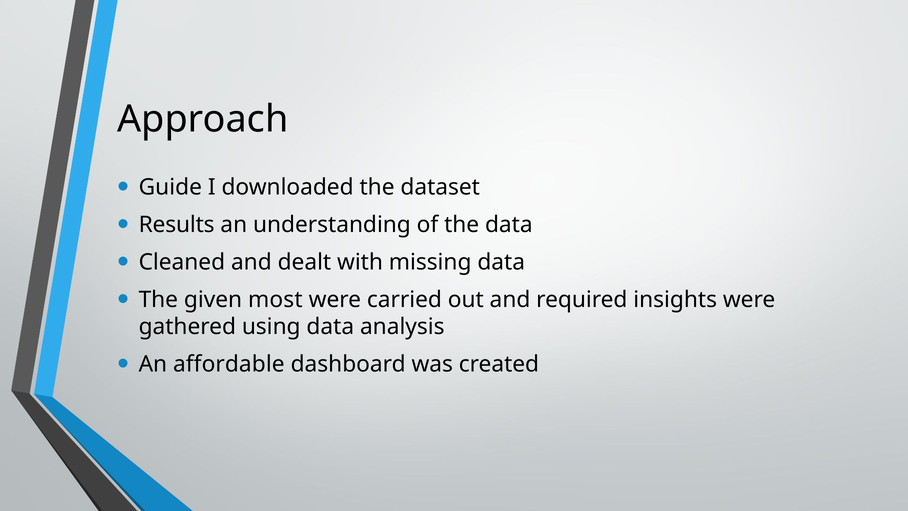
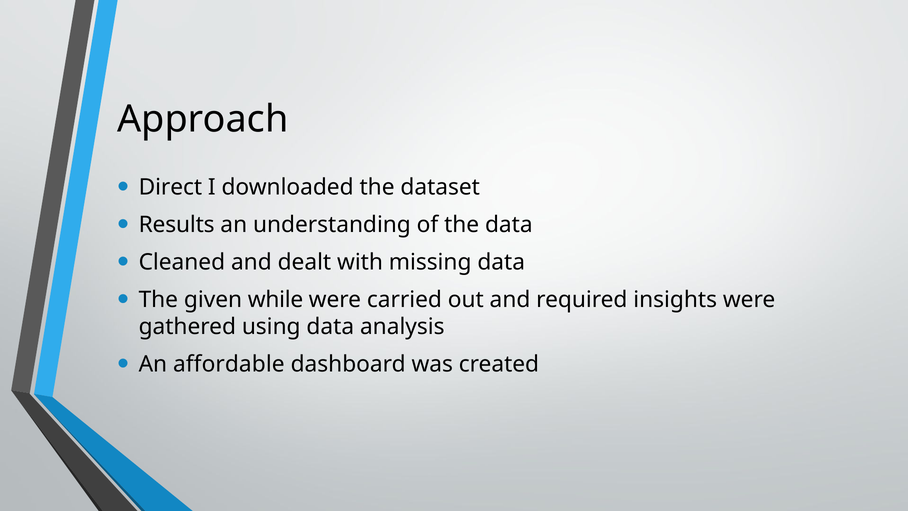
Guide: Guide -> Direct
most: most -> while
